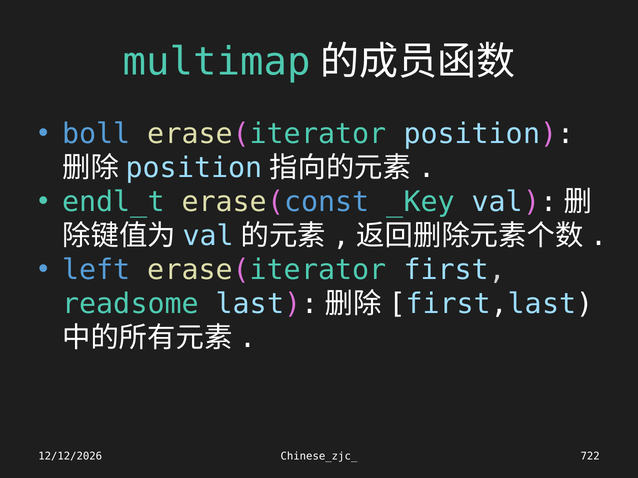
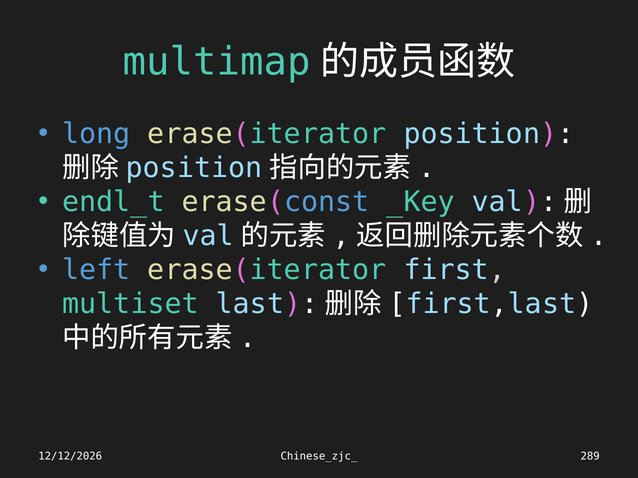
boll: boll -> long
readsome: readsome -> multiset
722: 722 -> 289
